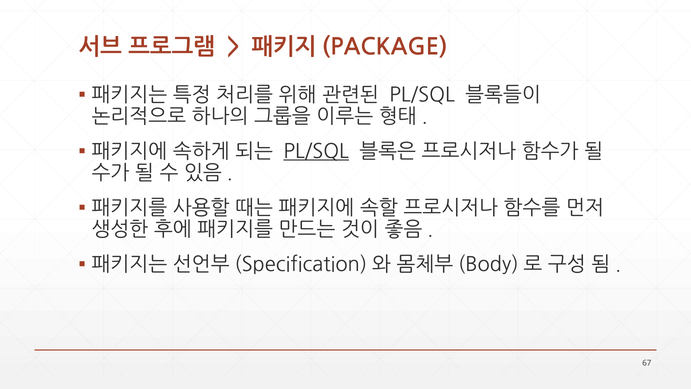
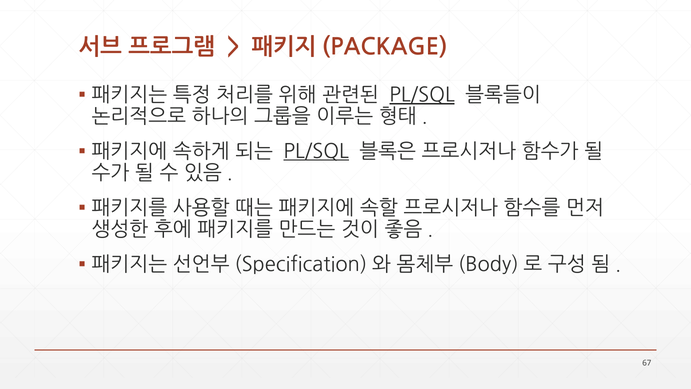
PL/SQL at (422, 95) underline: none -> present
